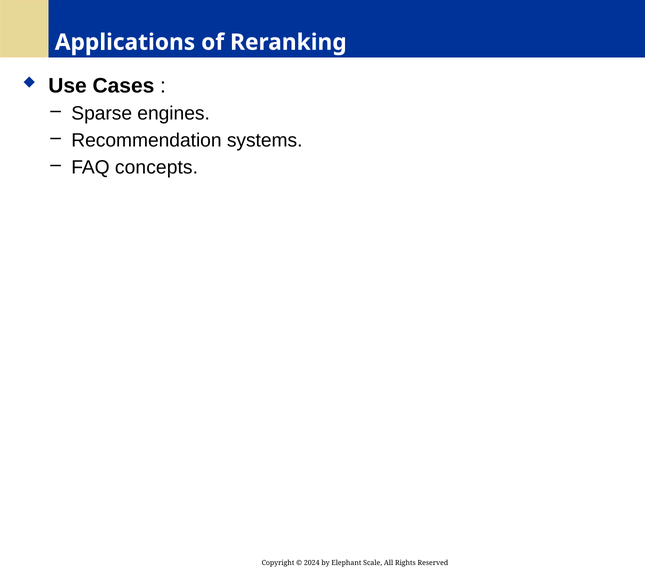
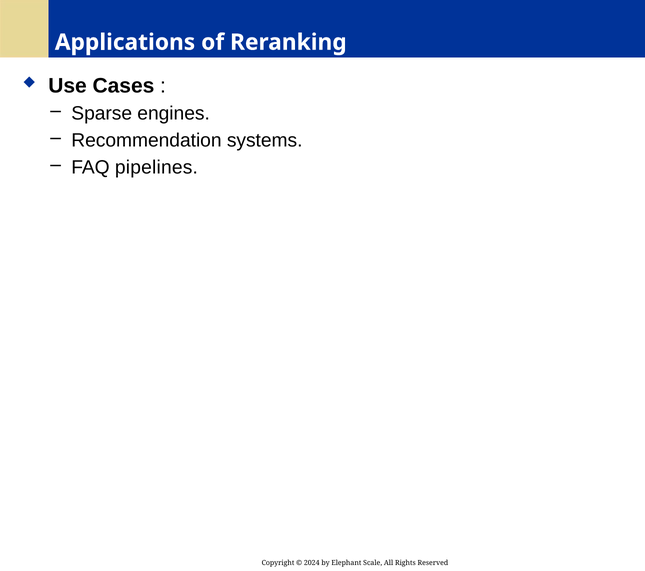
concepts: concepts -> pipelines
